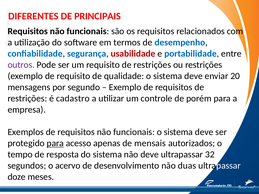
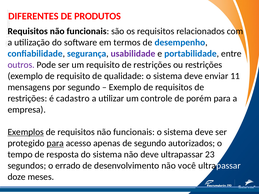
PRINCIPAIS: PRINCIPAIS -> PRODUTOS
usabilidade colour: red -> purple
20: 20 -> 11
Exemplos underline: none -> present
de mensais: mensais -> segundo
32: 32 -> 23
acervo: acervo -> errado
duas: duas -> você
